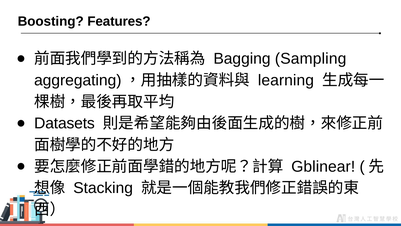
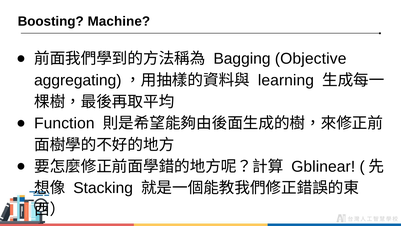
Features: Features -> Machine
Sampling: Sampling -> Objective
Datasets: Datasets -> Function
